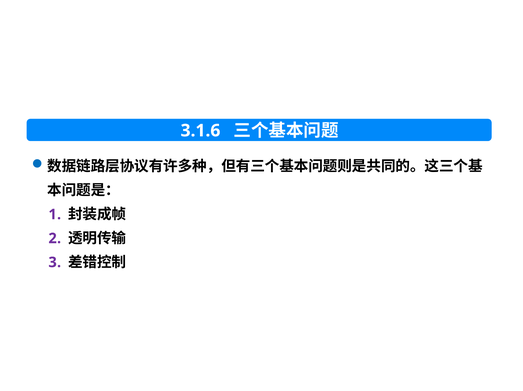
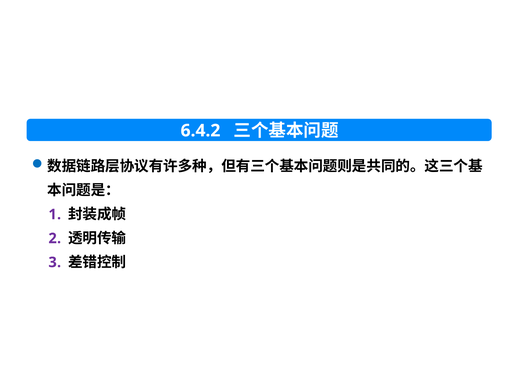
3.1.6: 3.1.6 -> 6.4.2
